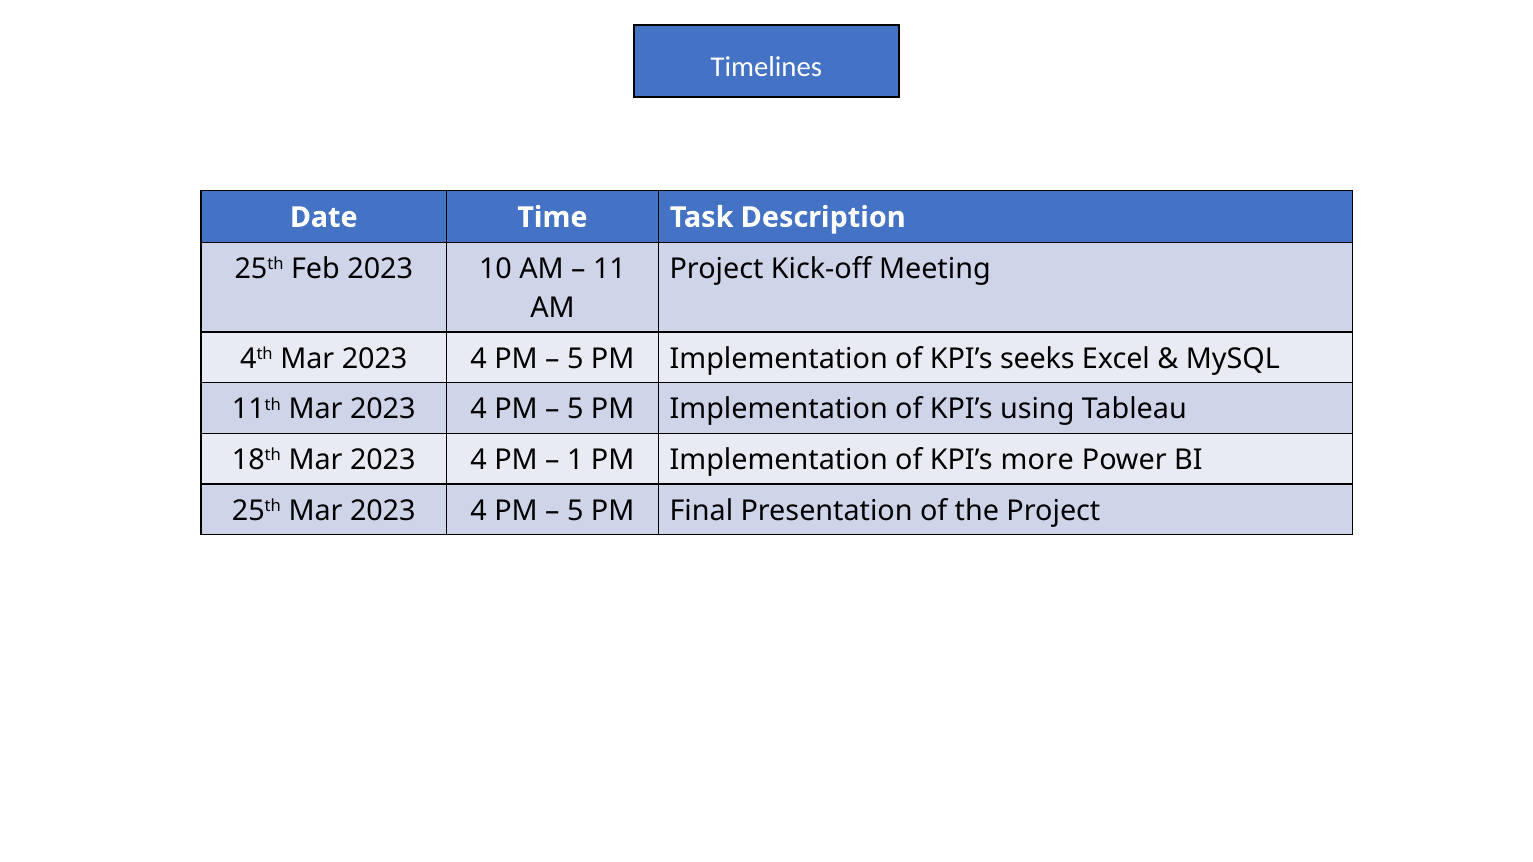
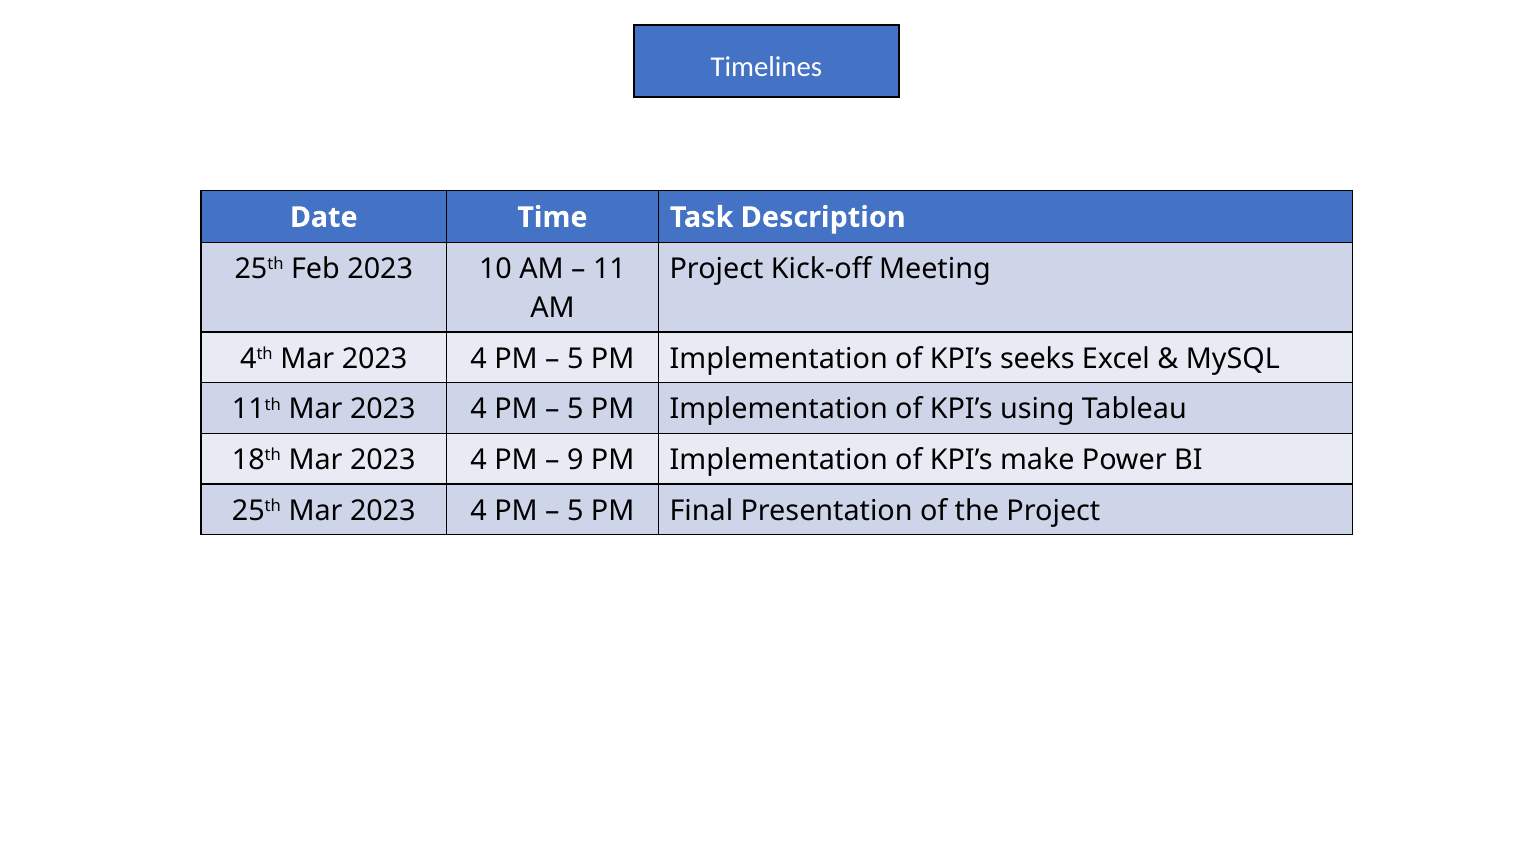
1: 1 -> 9
more: more -> make
